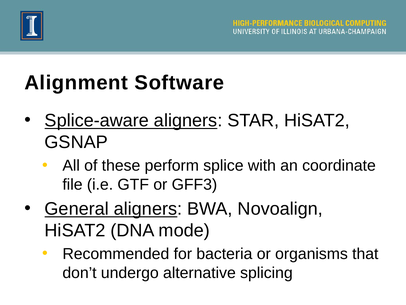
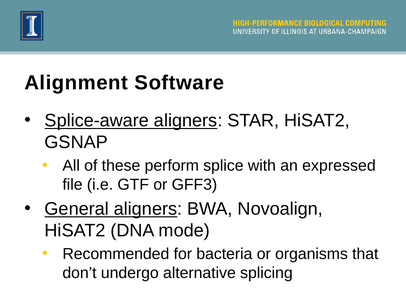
coordinate: coordinate -> expressed
